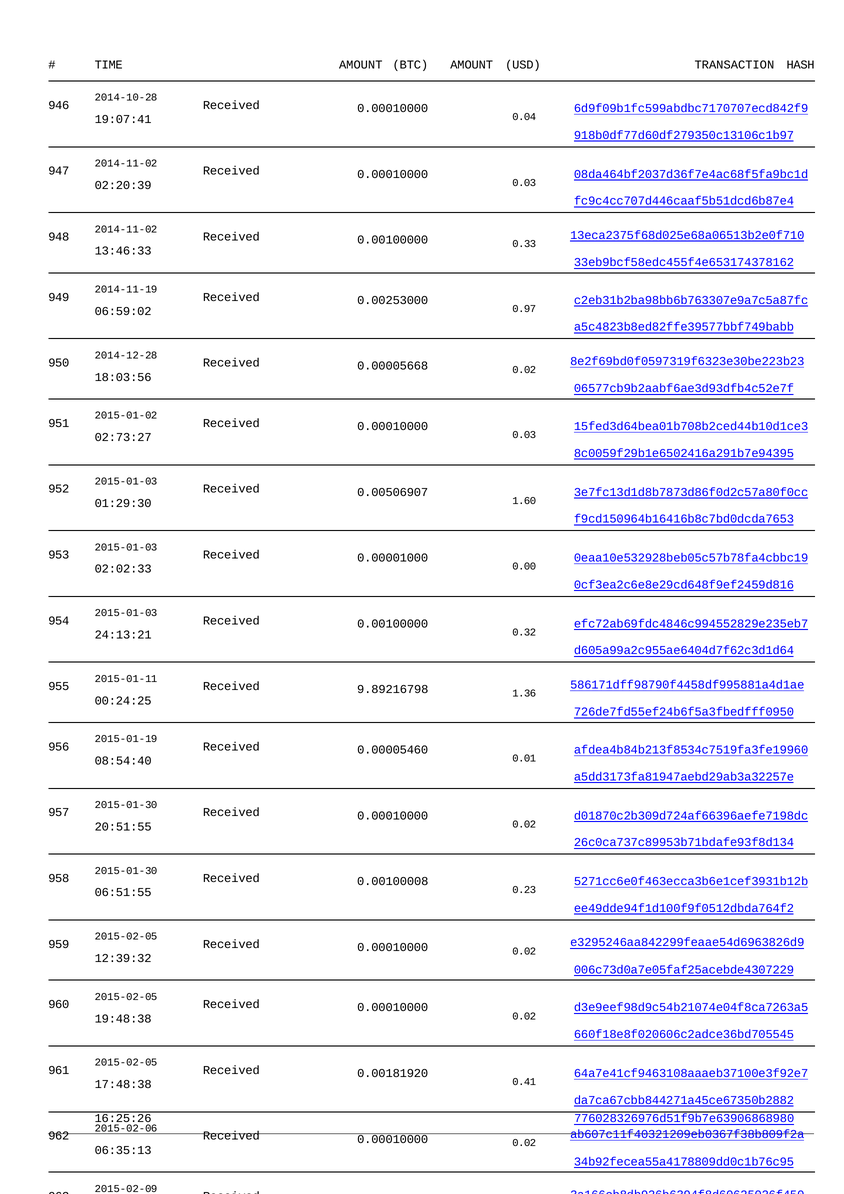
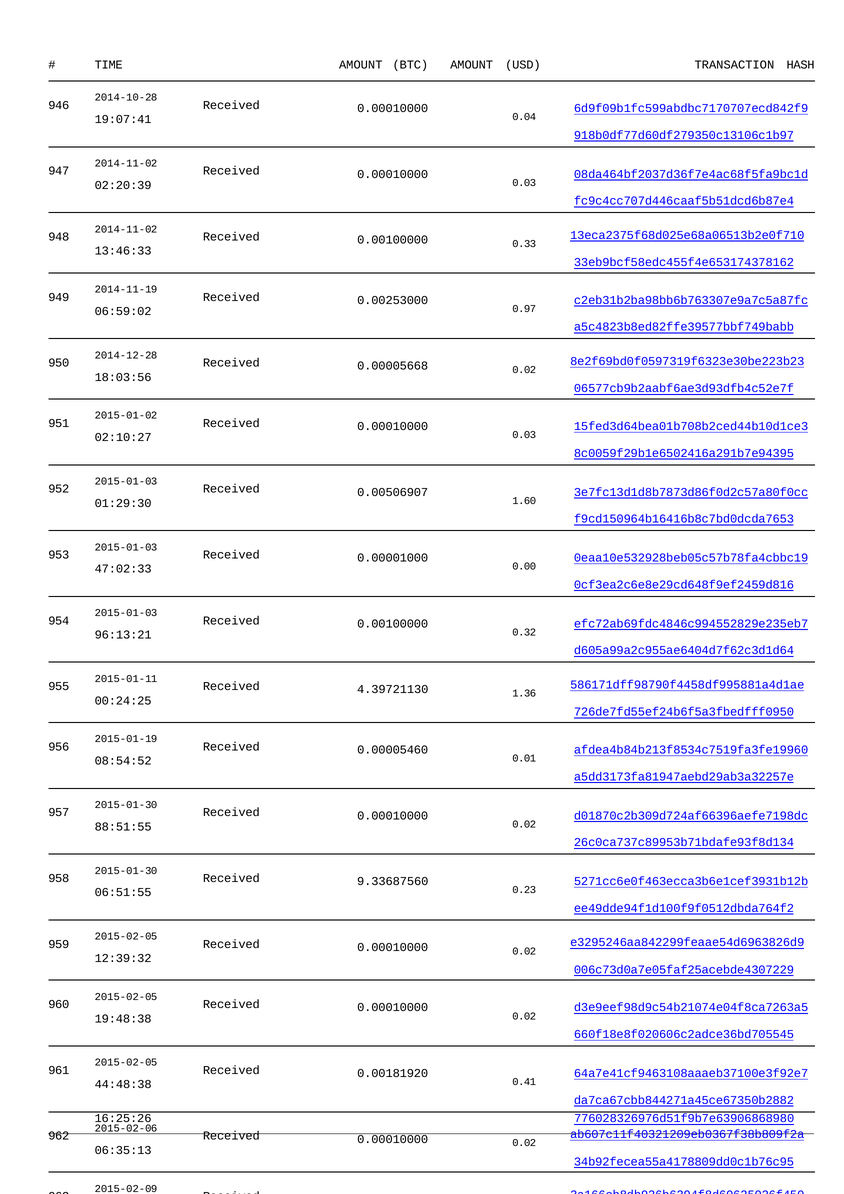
02:73:27: 02:73:27 -> 02:10:27
02:02:33: 02:02:33 -> 47:02:33
24:13:21: 24:13:21 -> 96:13:21
9.89216798: 9.89216798 -> 4.39721130
08:54:40: 08:54:40 -> 08:54:52
20:51:55: 20:51:55 -> 88:51:55
0.00100008: 0.00100008 -> 9.33687560
17:48:38: 17:48:38 -> 44:48:38
